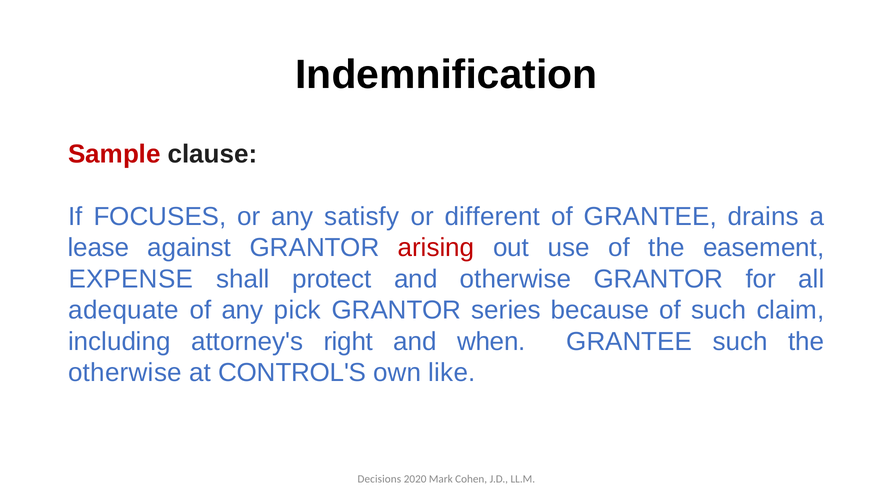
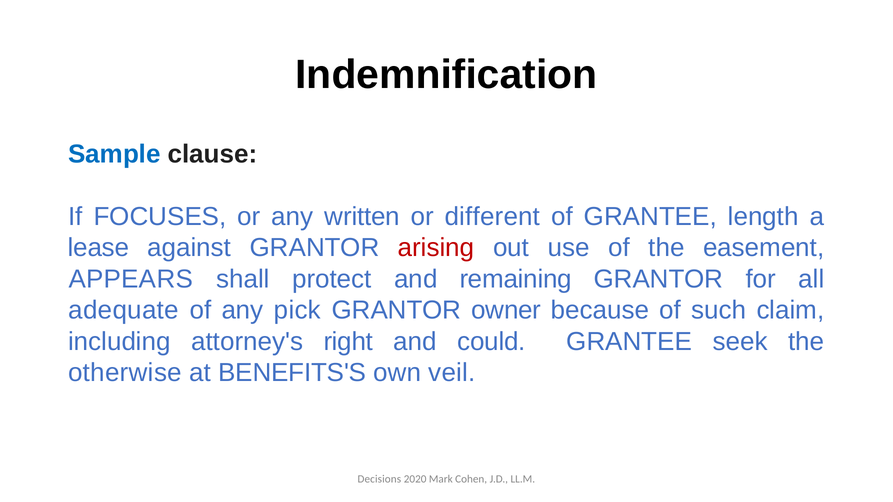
Sample colour: red -> blue
satisfy: satisfy -> written
drains: drains -> length
EXPENSE: EXPENSE -> APPEARS
and otherwise: otherwise -> remaining
series: series -> owner
when: when -> could
GRANTEE such: such -> seek
CONTROL'S: CONTROL'S -> BENEFITS'S
like: like -> veil
